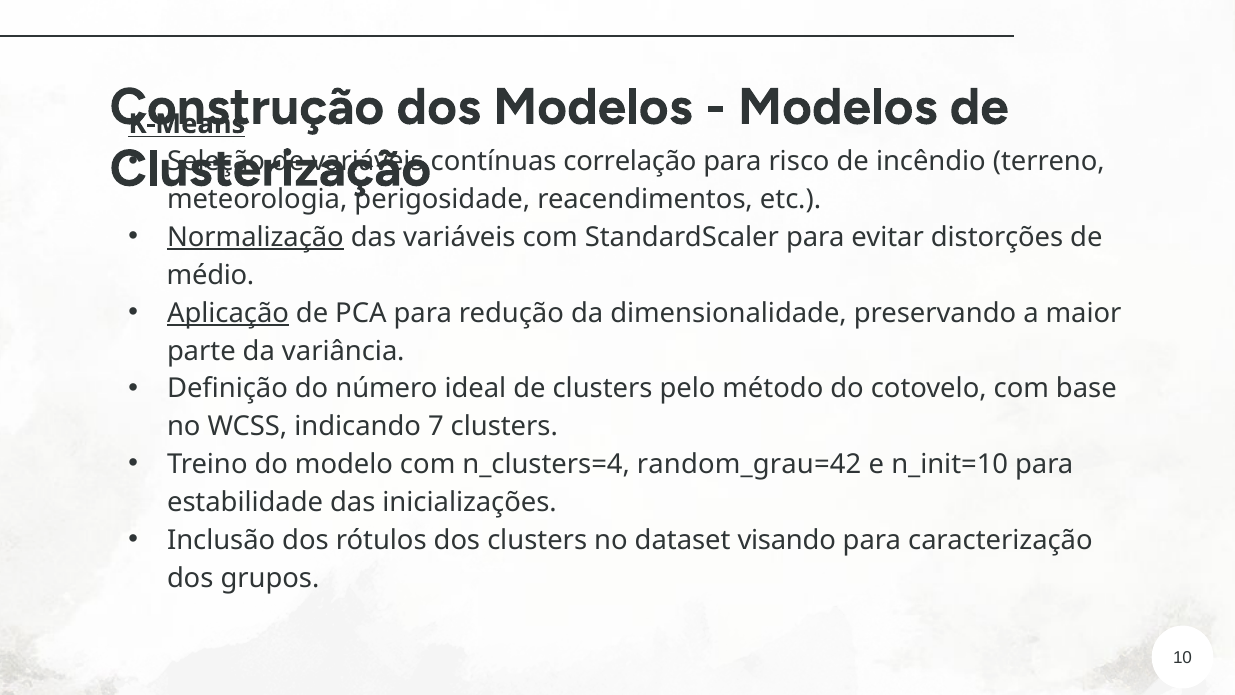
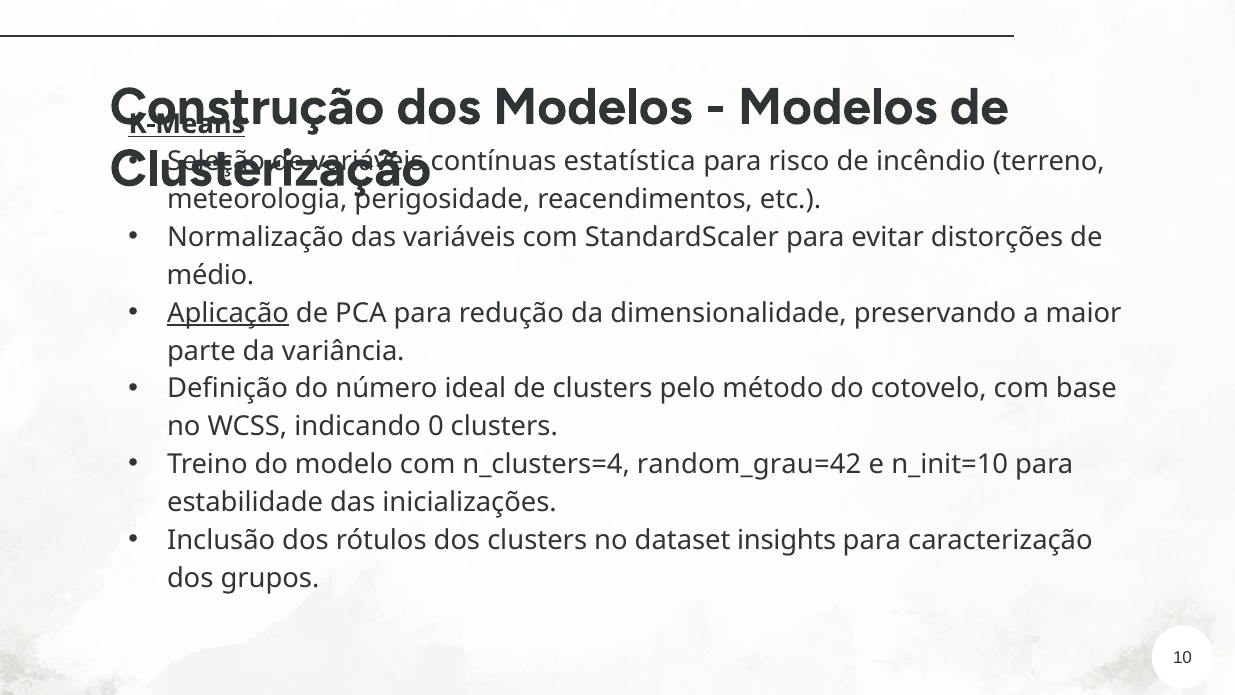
correlação: correlação -> estatística
Normalização underline: present -> none
7: 7 -> 0
visando: visando -> insights
